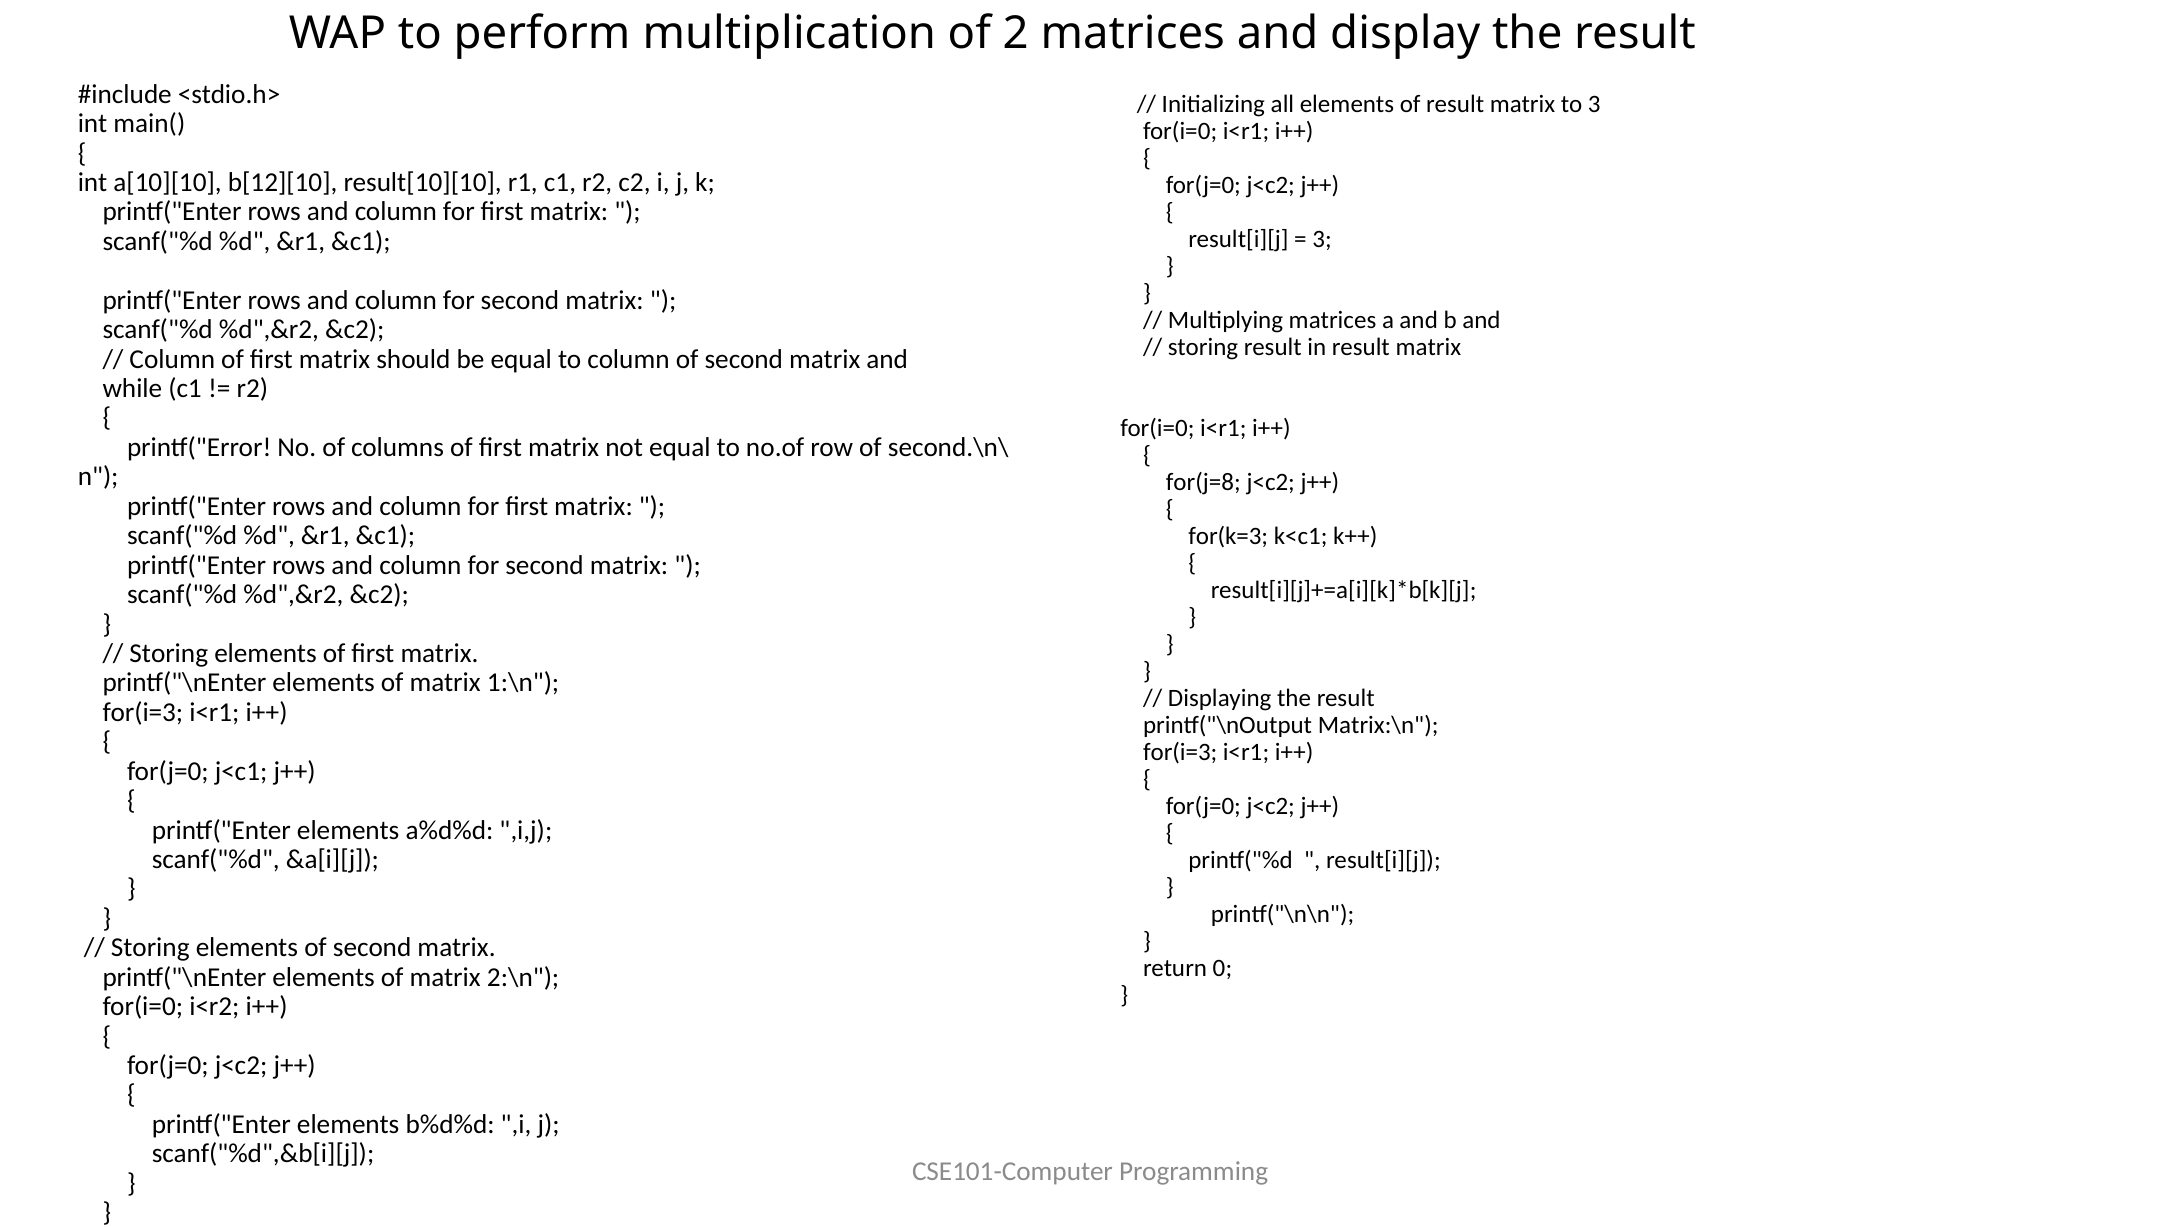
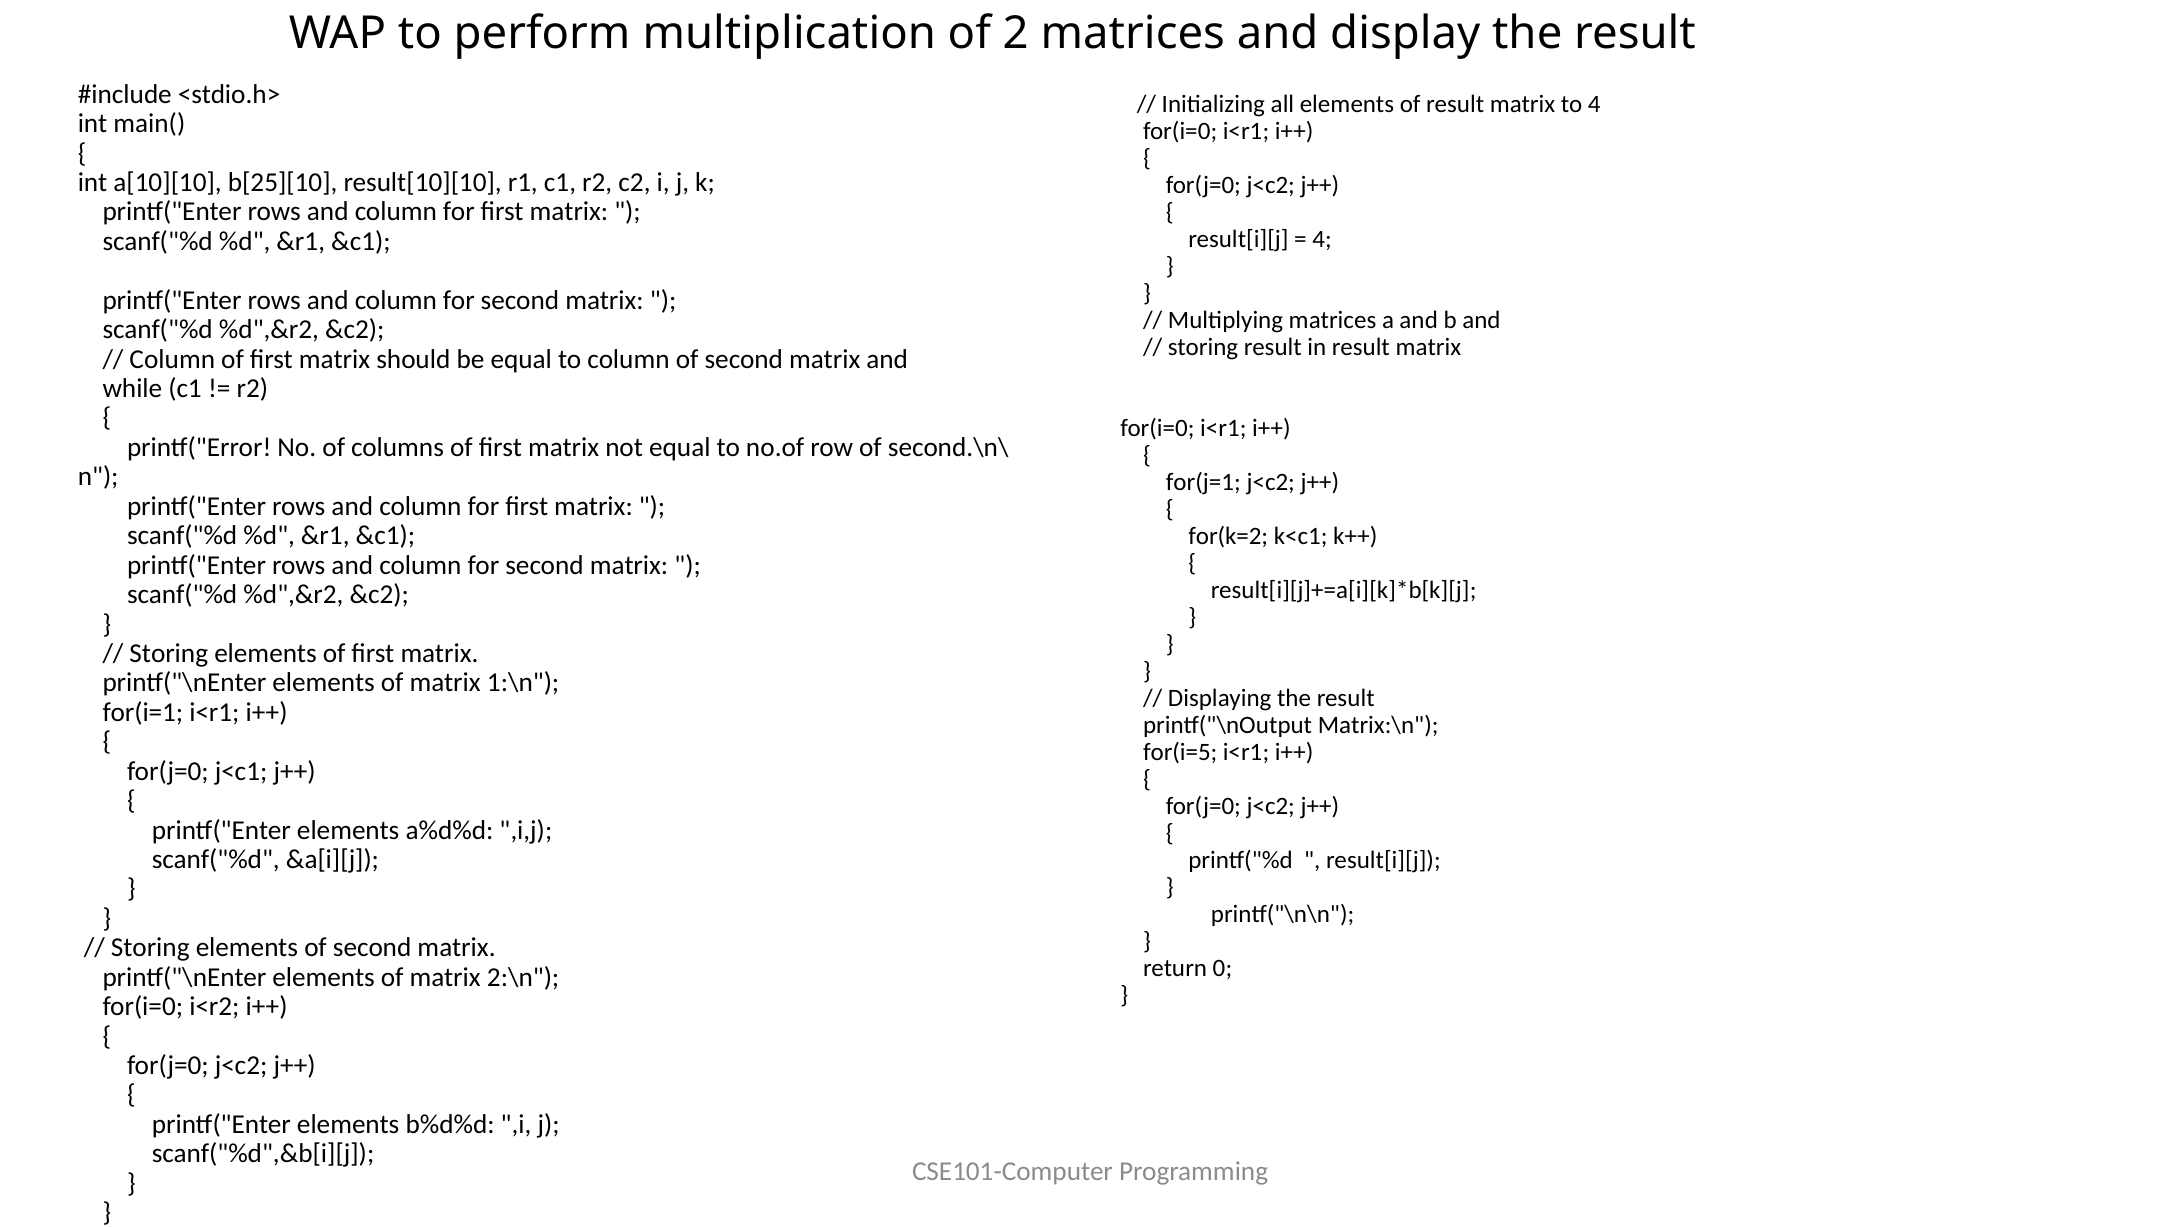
to 3: 3 -> 4
b[12][10: b[12][10 -> b[25][10
3 at (1322, 240): 3 -> 4
for(j=8: for(j=8 -> for(j=1
for(k=3: for(k=3 -> for(k=2
for(i=3 at (143, 712): for(i=3 -> for(i=1
for(i=3 at (1180, 752): for(i=3 -> for(i=5
